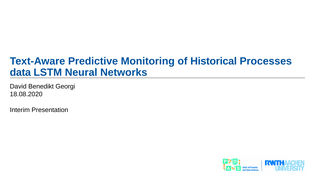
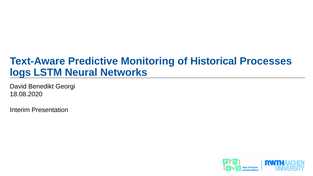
data: data -> logs
